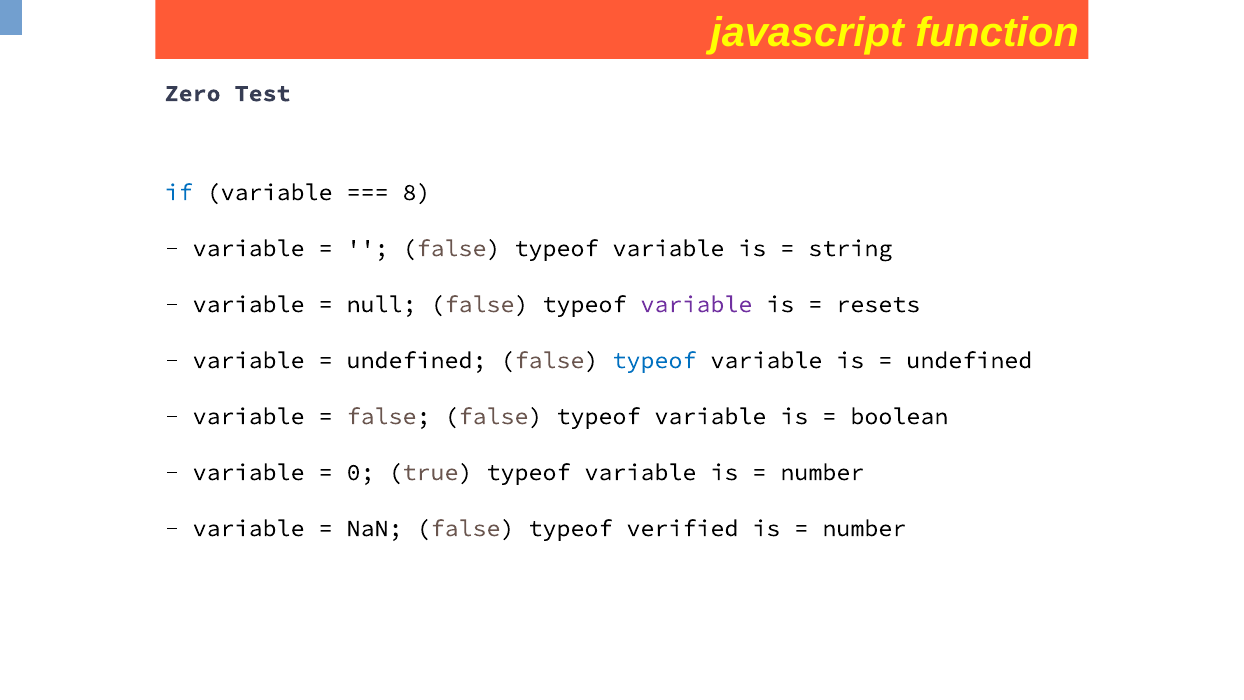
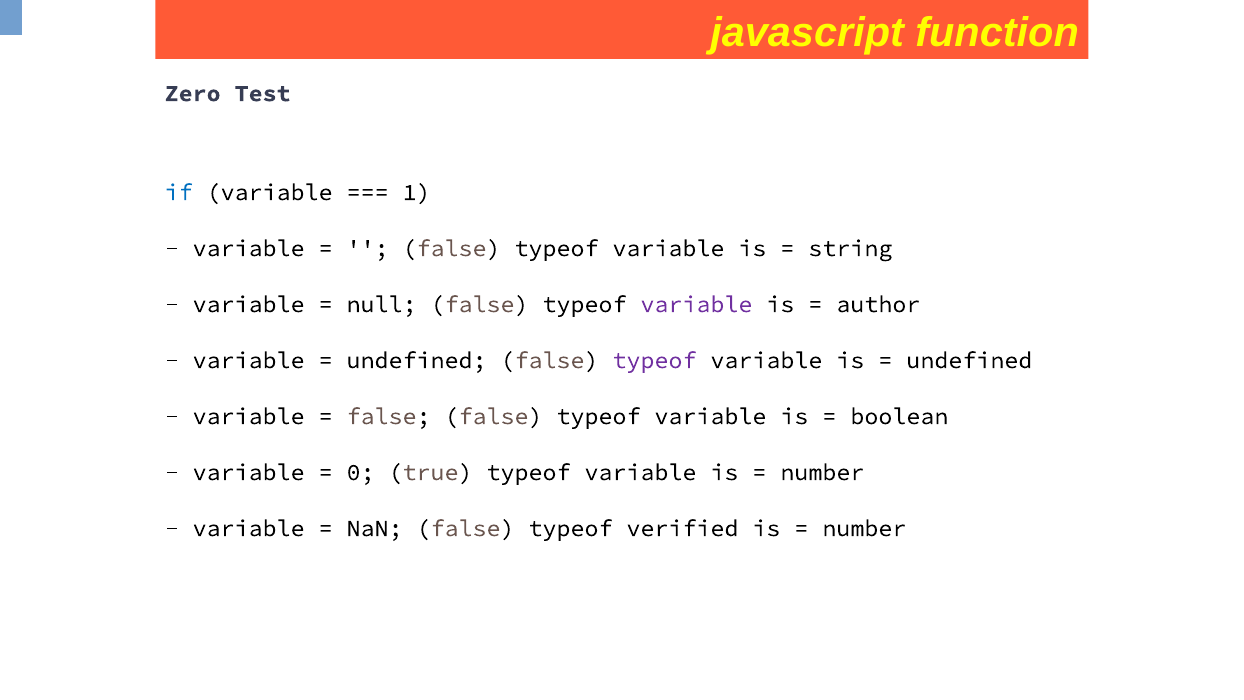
8: 8 -> 1
resets: resets -> author
typeof at (654, 360) colour: blue -> purple
